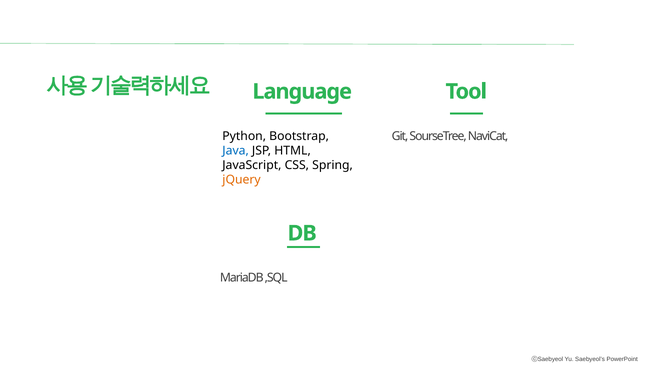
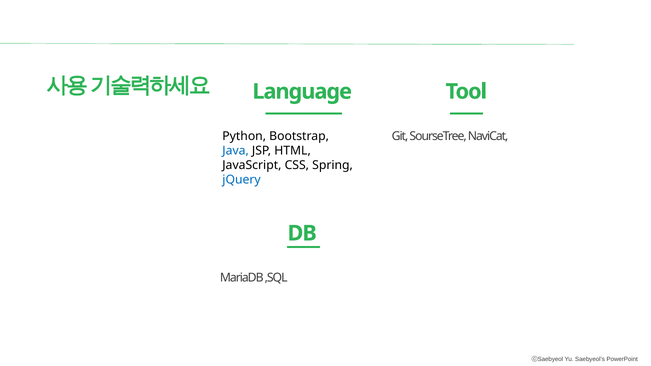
jQuery colour: orange -> blue
